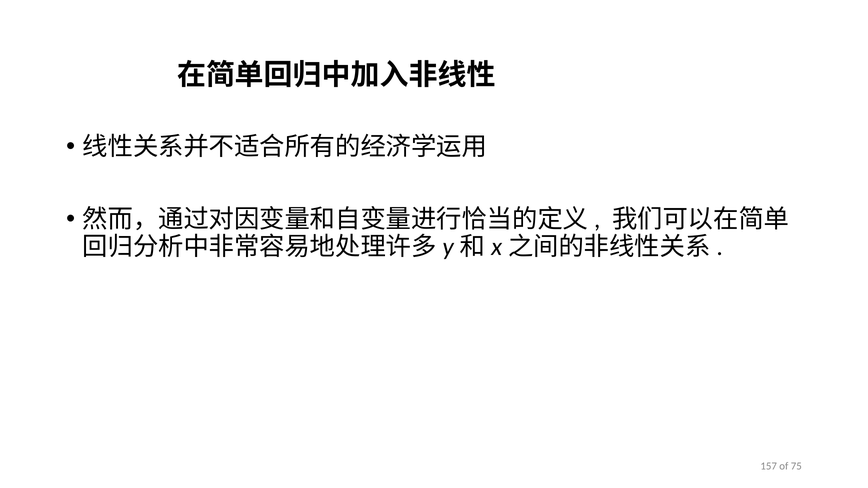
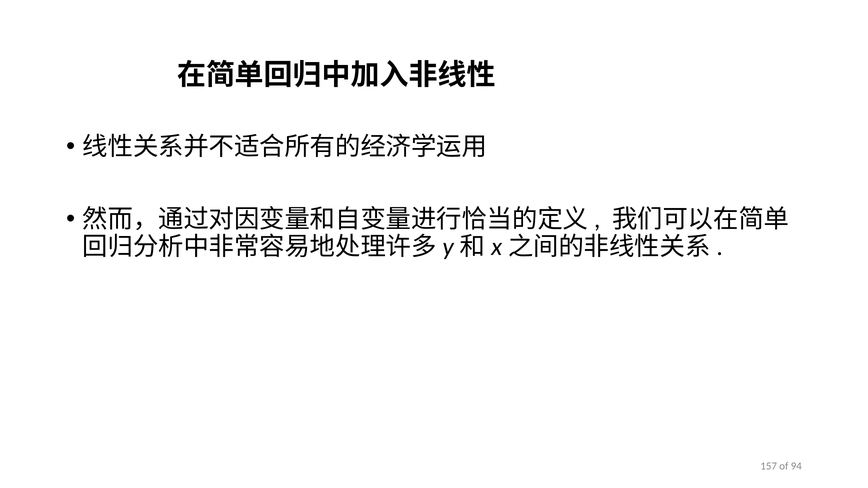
75: 75 -> 94
